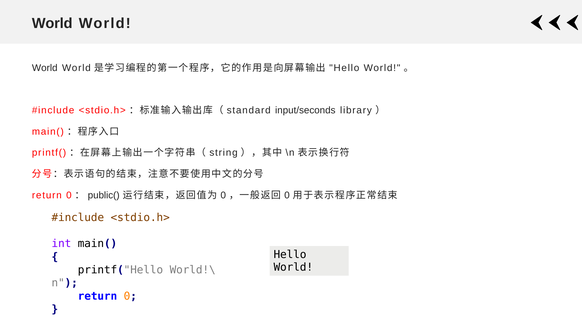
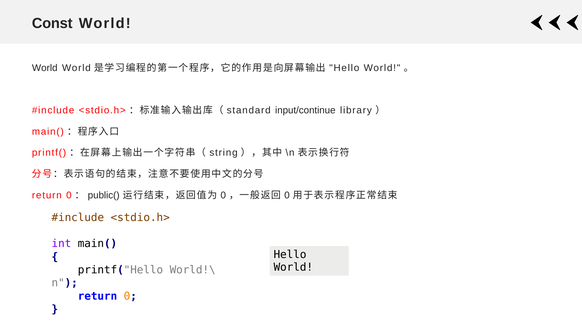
World at (52, 23): World -> Const
input/seconds: input/seconds -> input/continue
